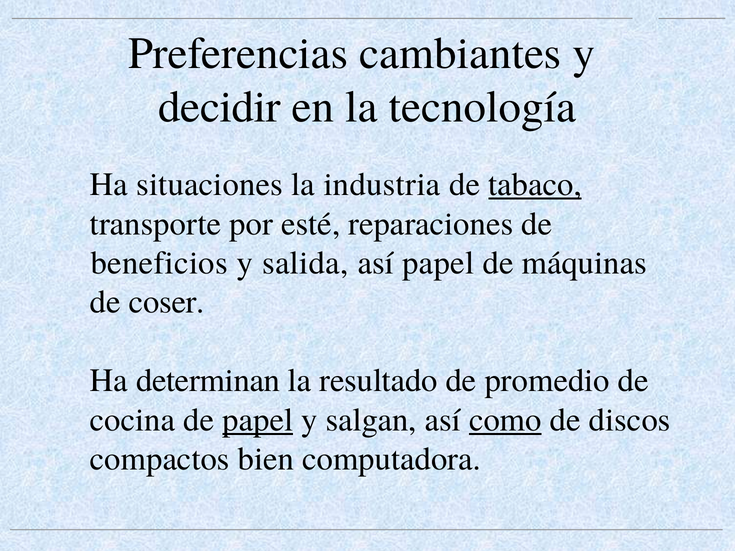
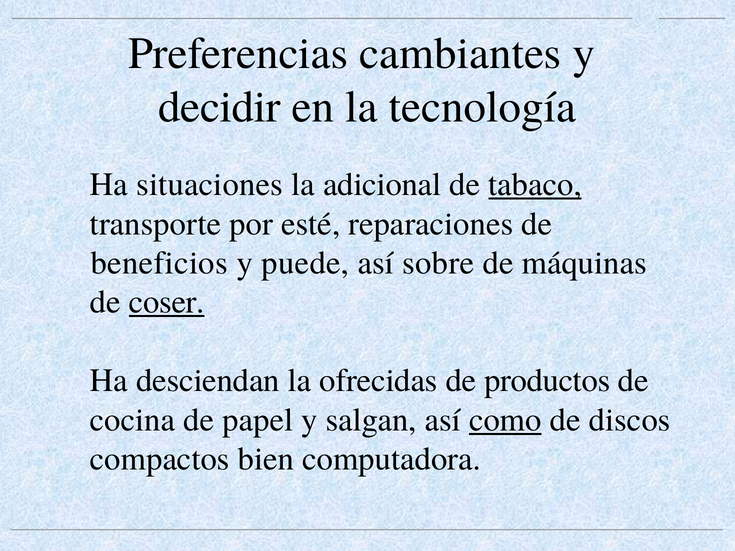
industria: industria -> adicional
salida: salida -> puede
así papel: papel -> sobre
coser underline: none -> present
determinan: determinan -> desciendan
resultado: resultado -> ofrecidas
promedio: promedio -> productos
papel at (258, 420) underline: present -> none
